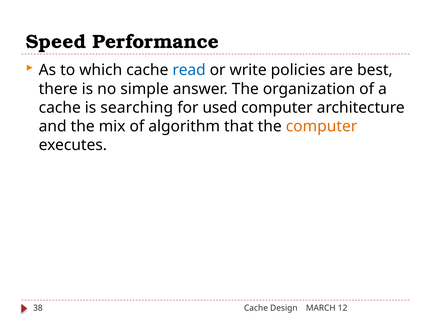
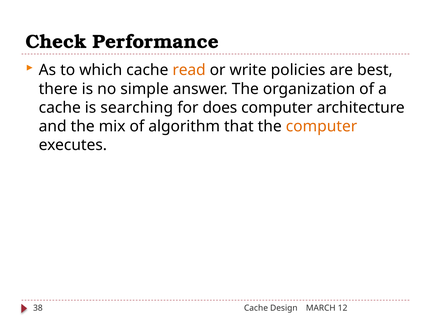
Speed: Speed -> Check
read colour: blue -> orange
used: used -> does
